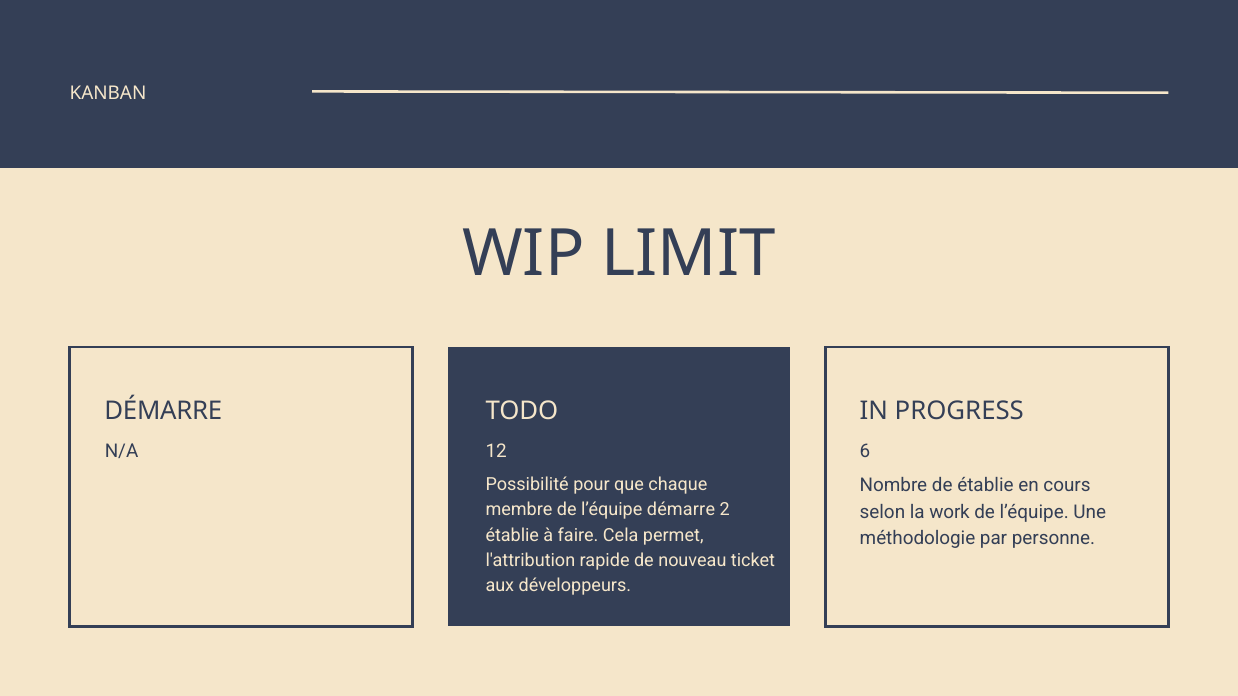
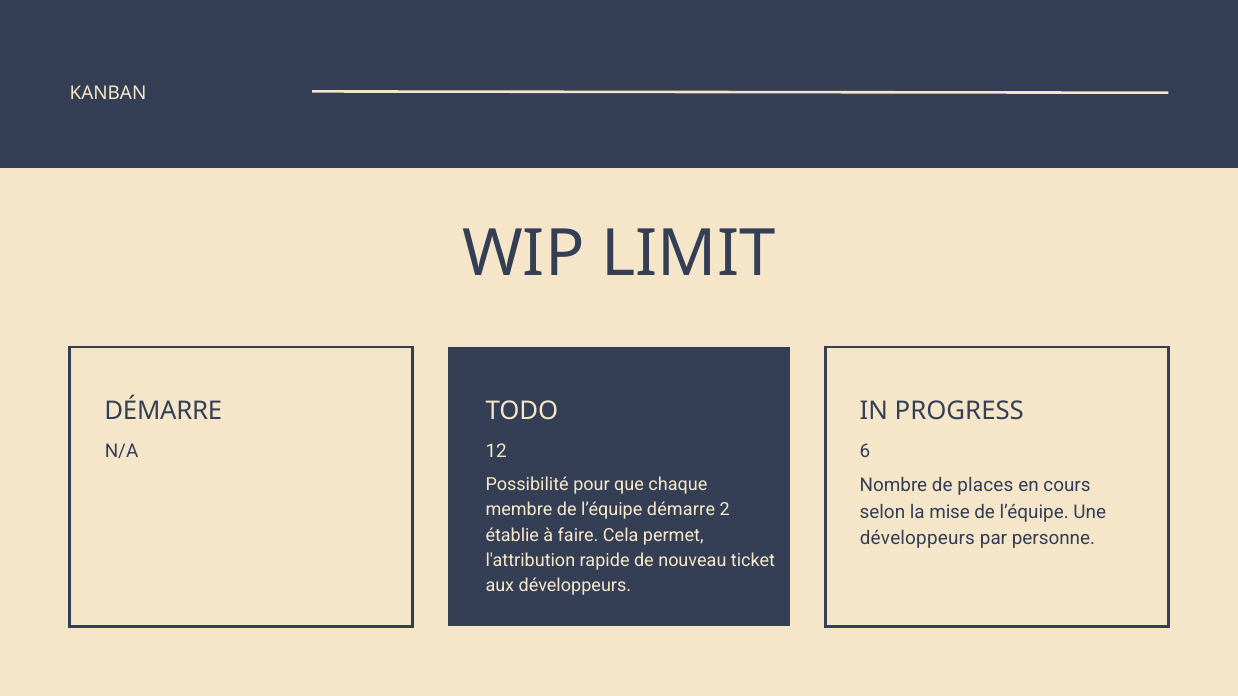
de établie: établie -> places
work: work -> mise
méthodologie at (918, 539): méthodologie -> développeurs
